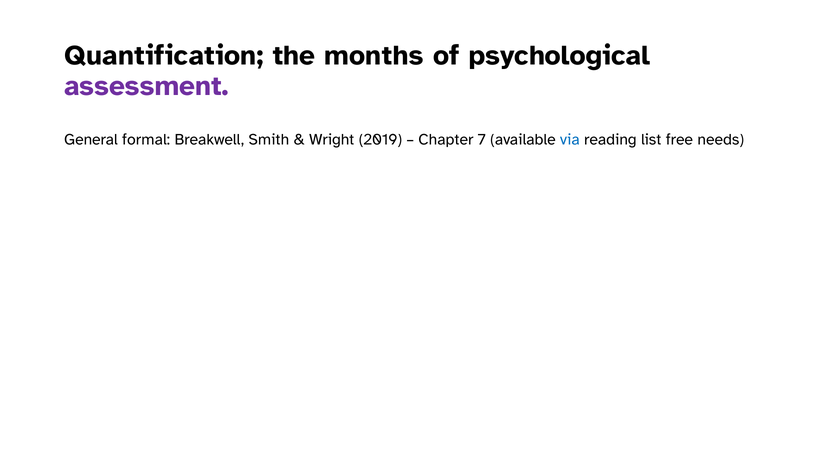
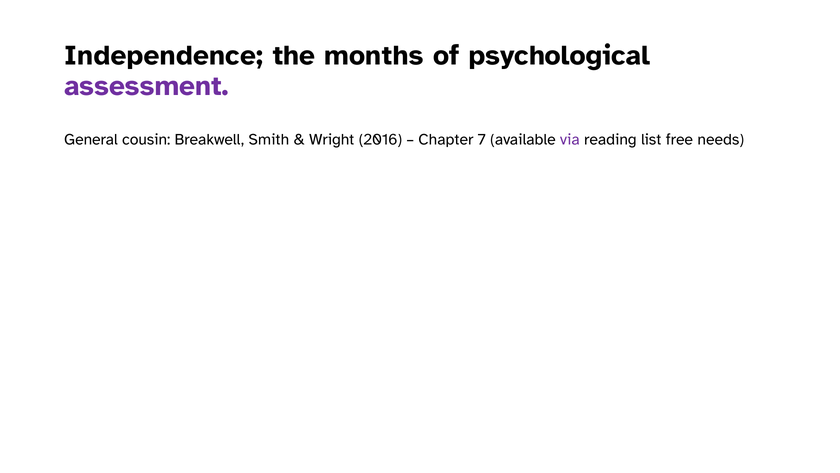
Quantification: Quantification -> Independence
formal: formal -> cousin
2019: 2019 -> 2016
via colour: blue -> purple
